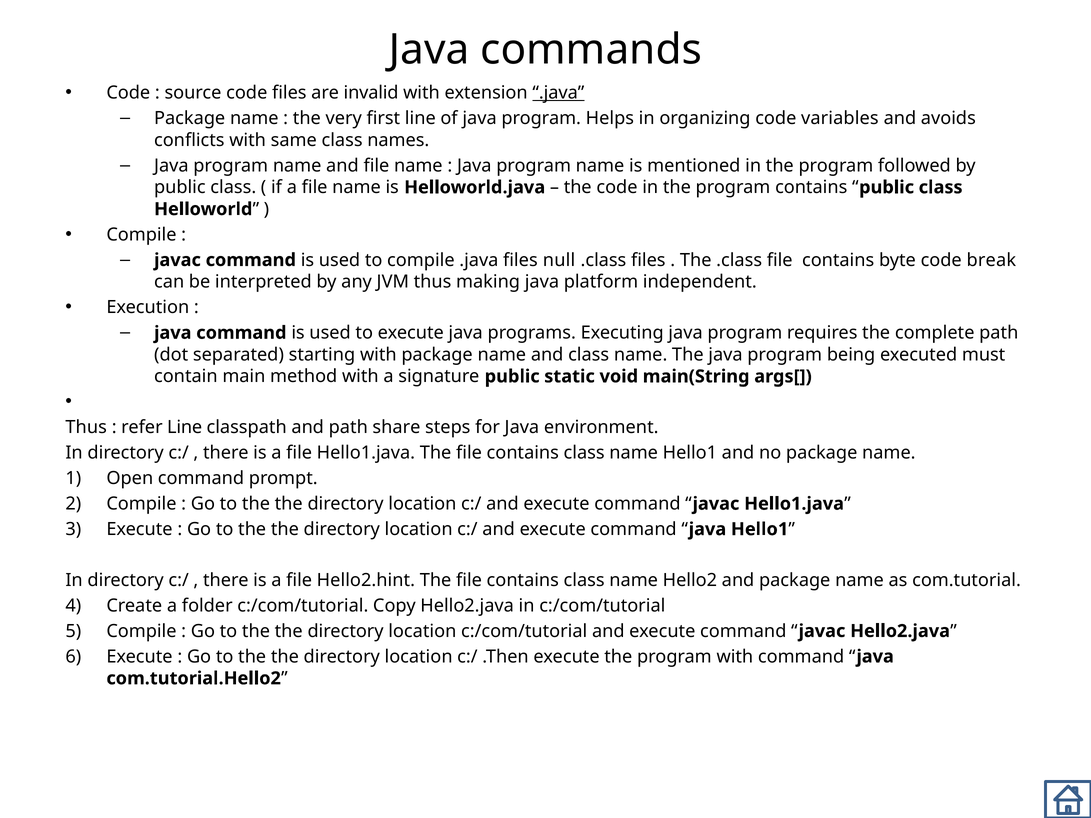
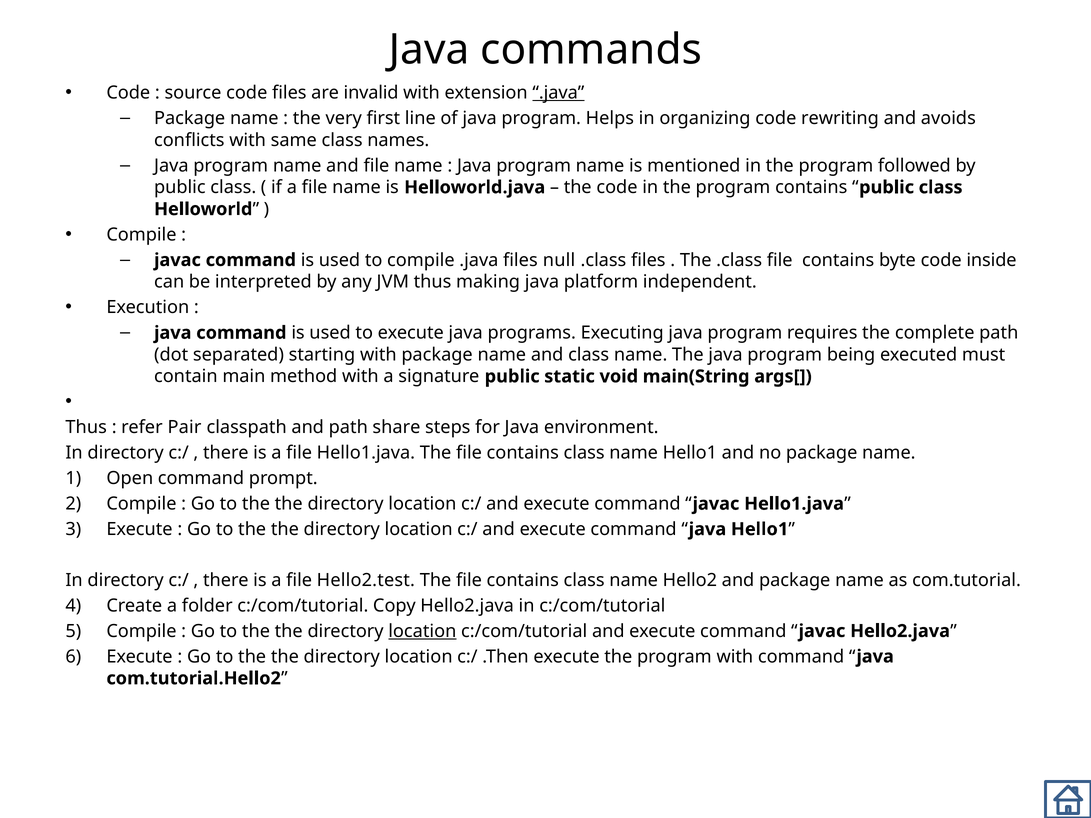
variables: variables -> rewriting
break: break -> inside
refer Line: Line -> Pair
Hello2.hint: Hello2.hint -> Hello2.test
location at (422, 631) underline: none -> present
